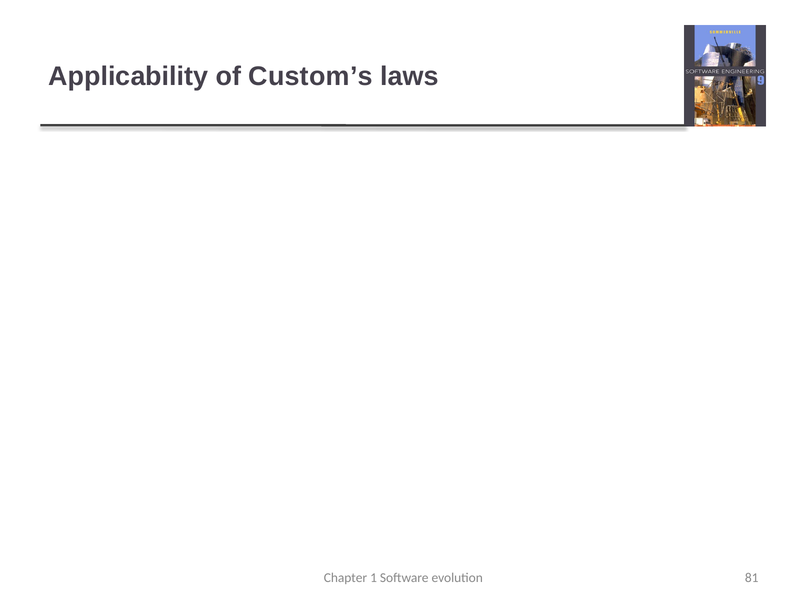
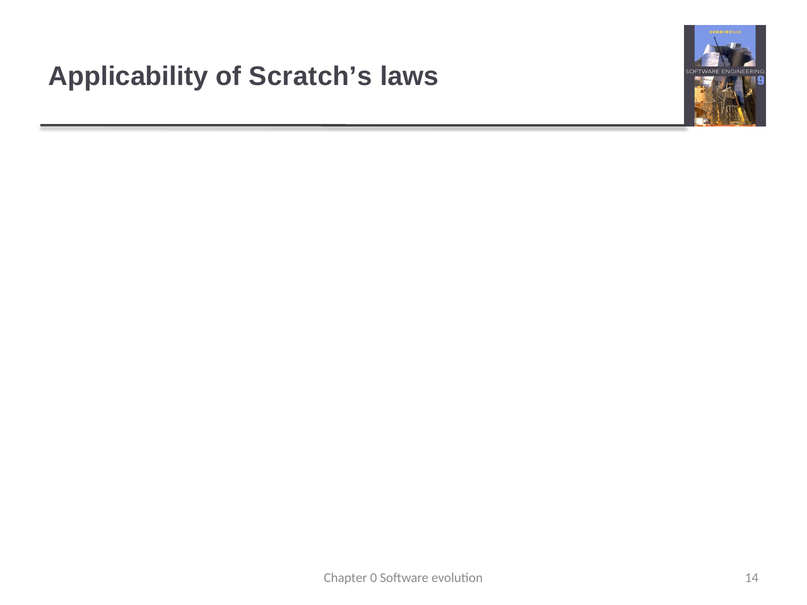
Custom’s: Custom’s -> Scratch’s
1: 1 -> 0
81: 81 -> 14
